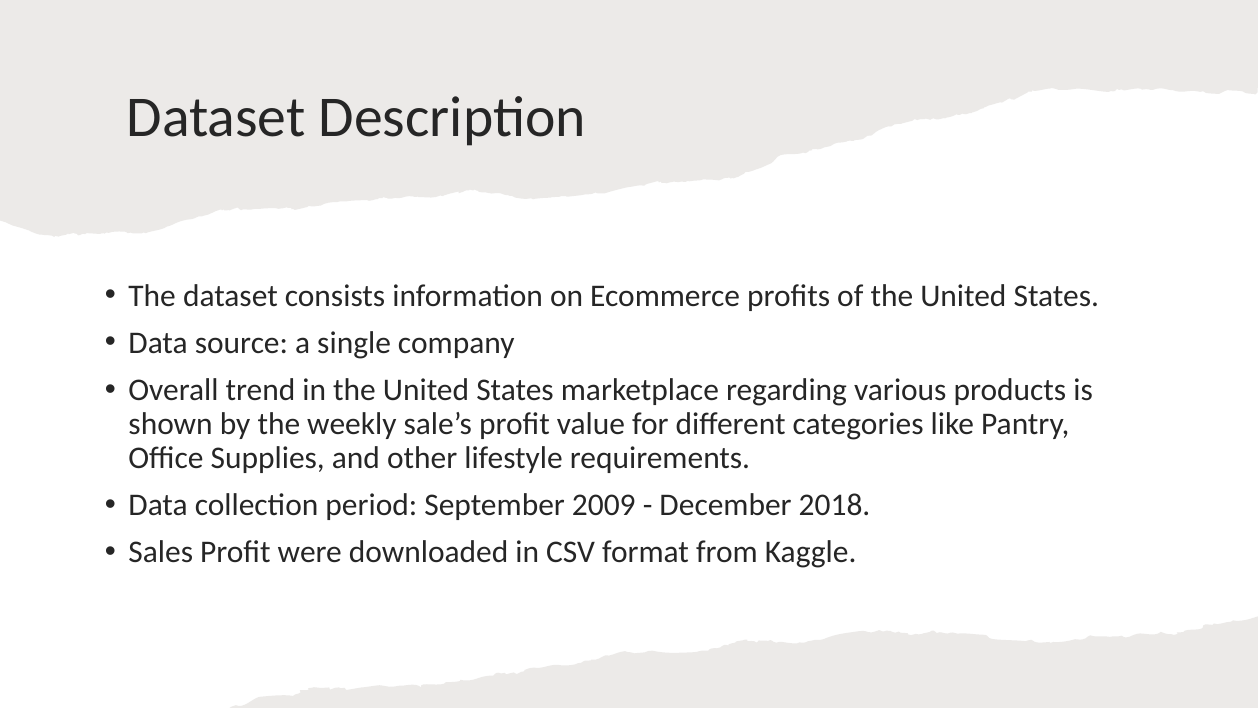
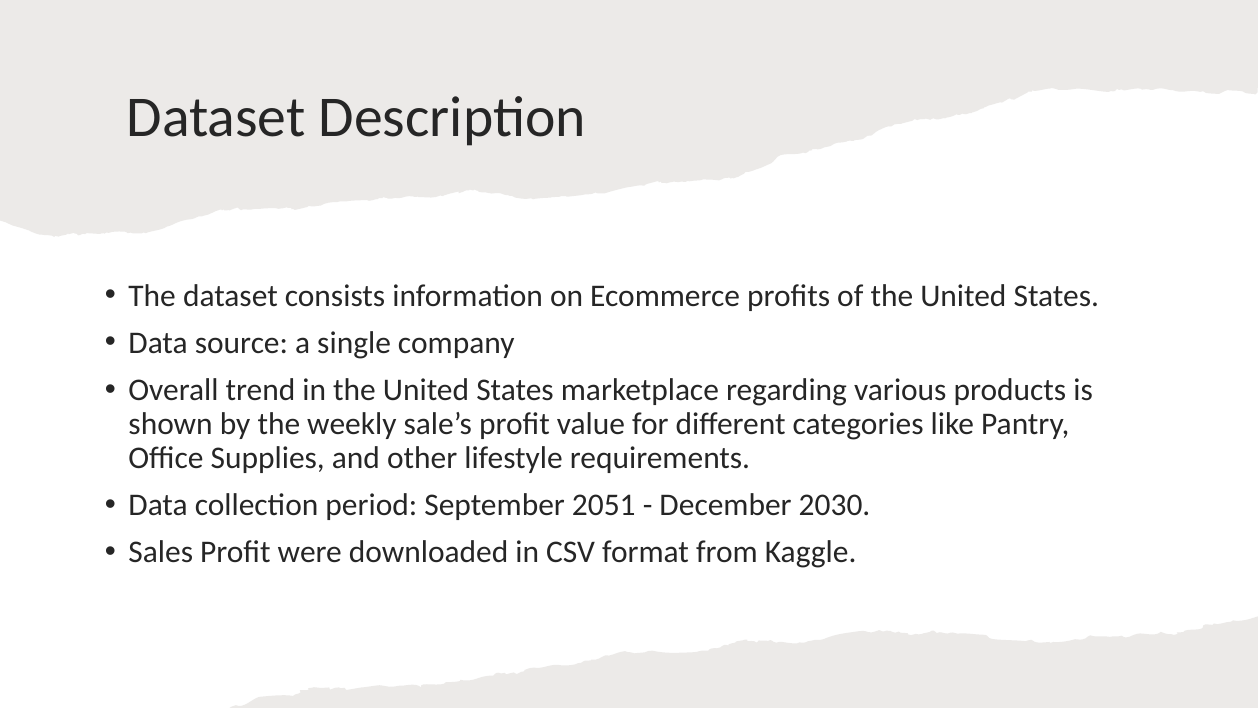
2009: 2009 -> 2051
2018: 2018 -> 2030
